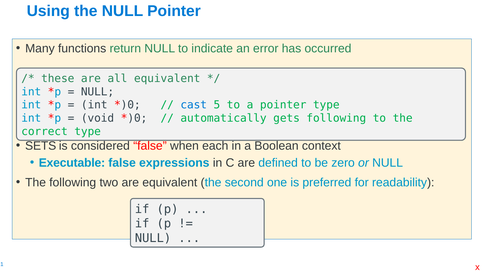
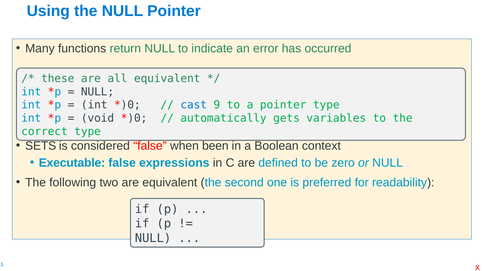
5: 5 -> 9
gets following: following -> variables
each: each -> been
